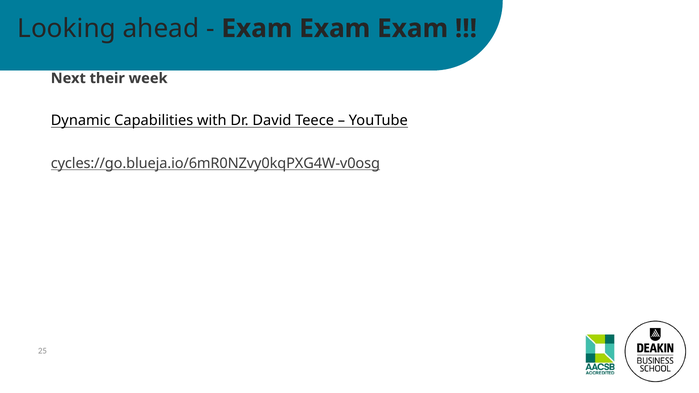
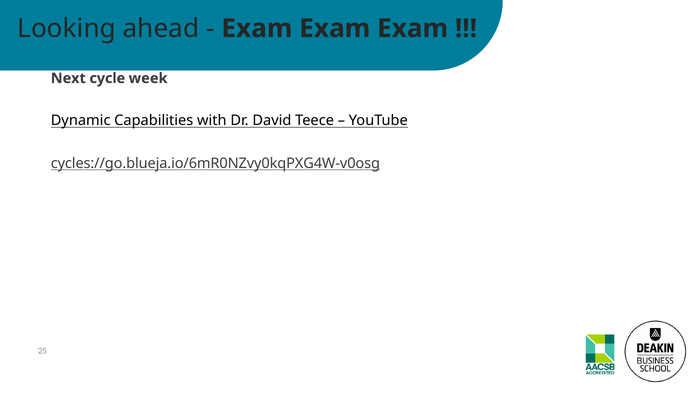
their: their -> cycle
